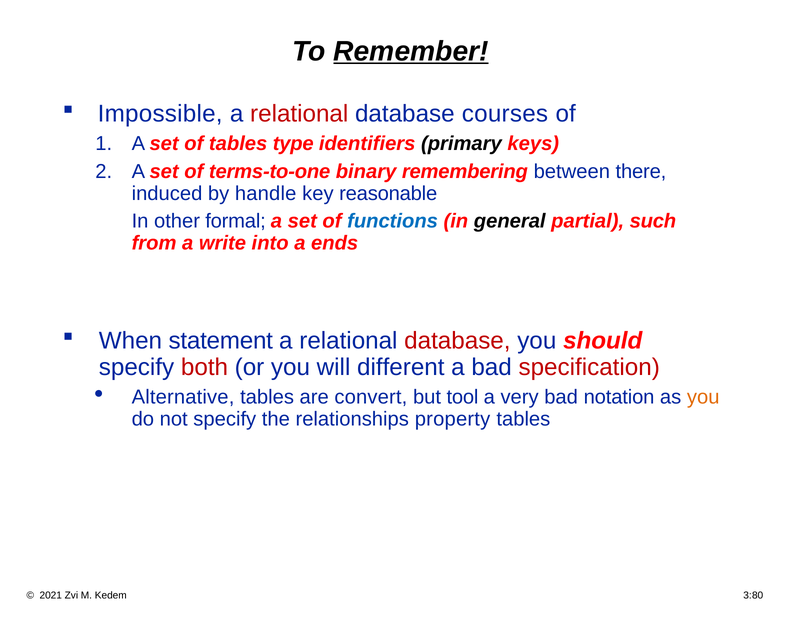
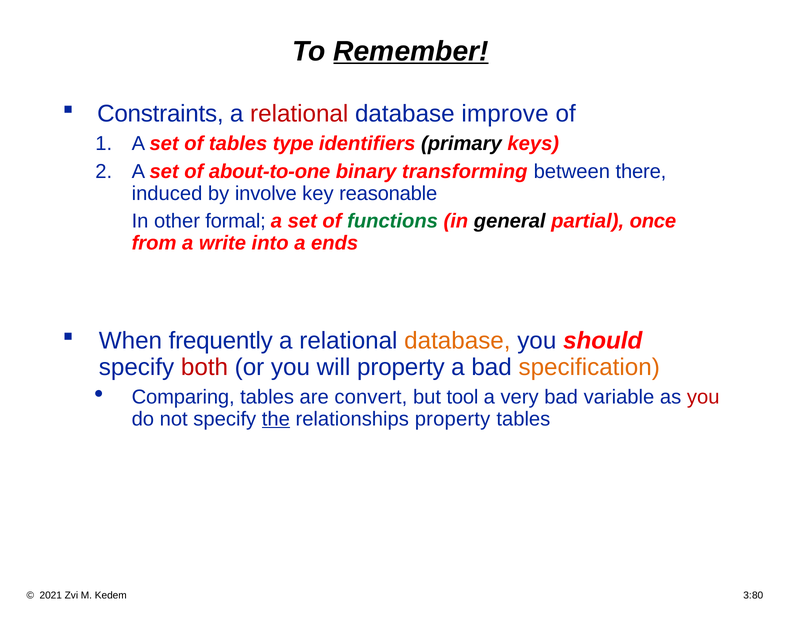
Impossible: Impossible -> Constraints
courses: courses -> improve
terms-to-one: terms-to-one -> about-to-one
remembering: remembering -> transforming
handle: handle -> involve
functions colour: blue -> green
such: such -> once
statement: statement -> frequently
database at (457, 341) colour: red -> orange
will different: different -> property
specification colour: red -> orange
Alternative: Alternative -> Comparing
notation: notation -> variable
you at (703, 397) colour: orange -> red
the underline: none -> present
